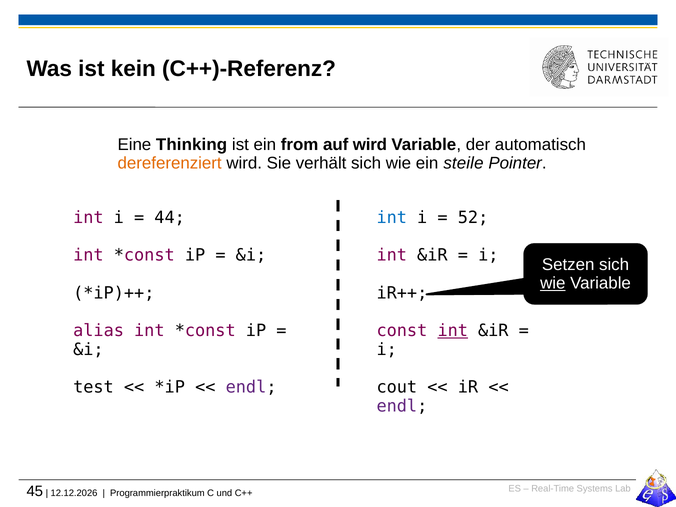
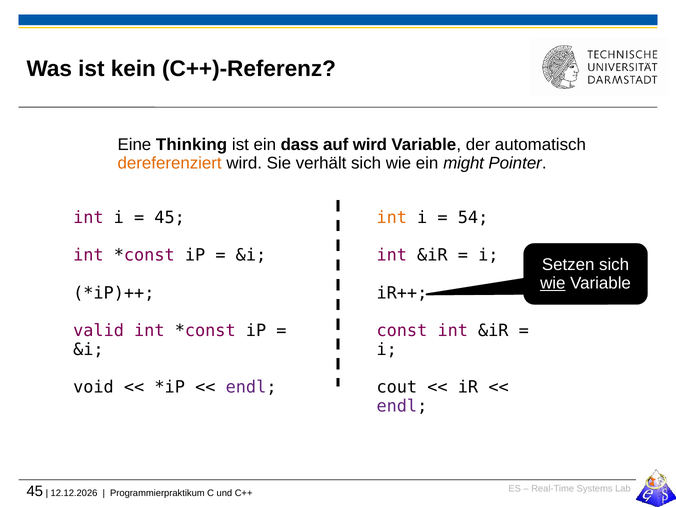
from: from -> dass
steile: steile -> might
44 at (170, 218): 44 -> 45
int at (392, 218) colour: blue -> orange
52: 52 -> 54
alias: alias -> valid
int at (453, 331) underline: present -> none
test: test -> void
